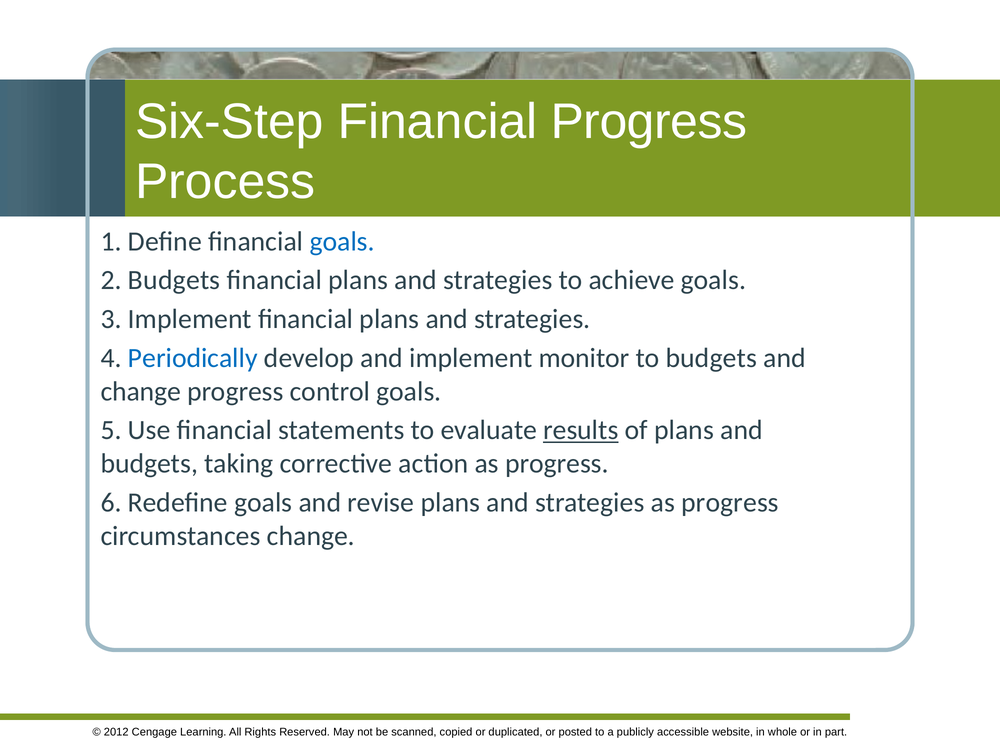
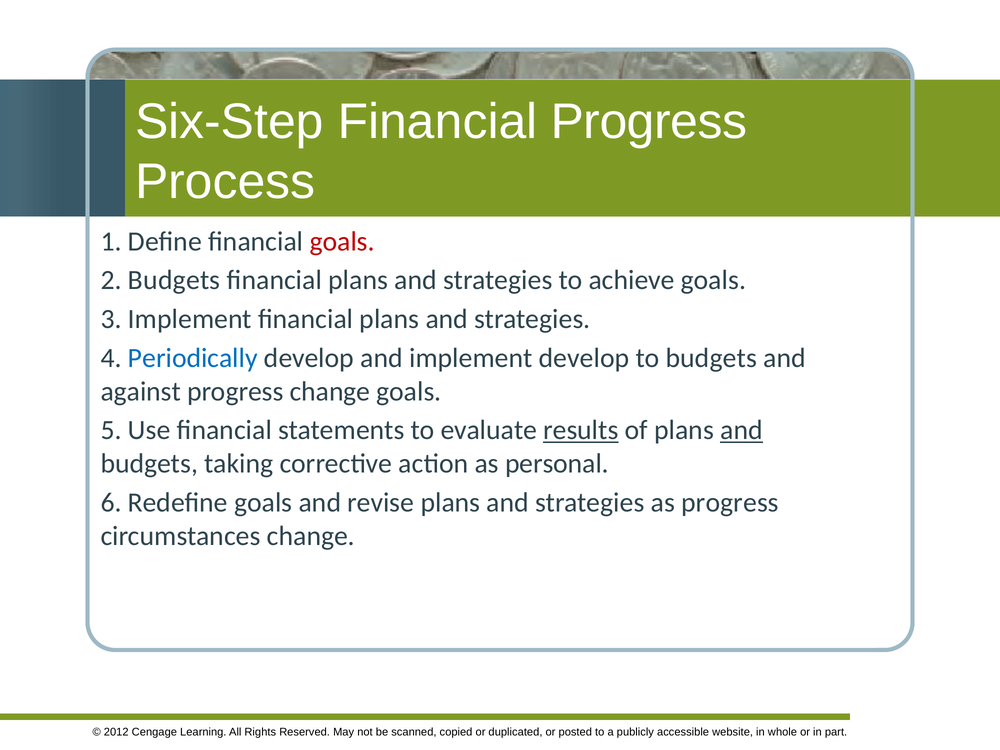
goals at (342, 241) colour: blue -> red
implement monitor: monitor -> develop
change at (141, 391): change -> against
progress control: control -> change
and at (742, 430) underline: none -> present
action as progress: progress -> personal
